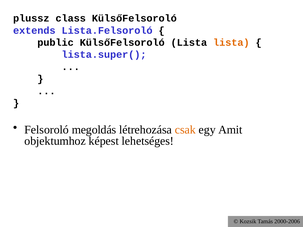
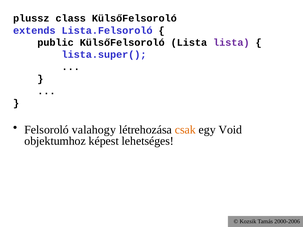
lista at (231, 43) colour: orange -> purple
megoldás: megoldás -> valahogy
Amit: Amit -> Void
